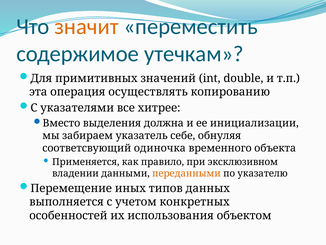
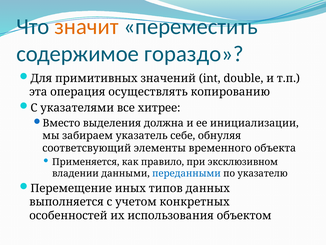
утечкам: утечкам -> гораздо
одиночка: одиночка -> элементы
переданными colour: orange -> blue
